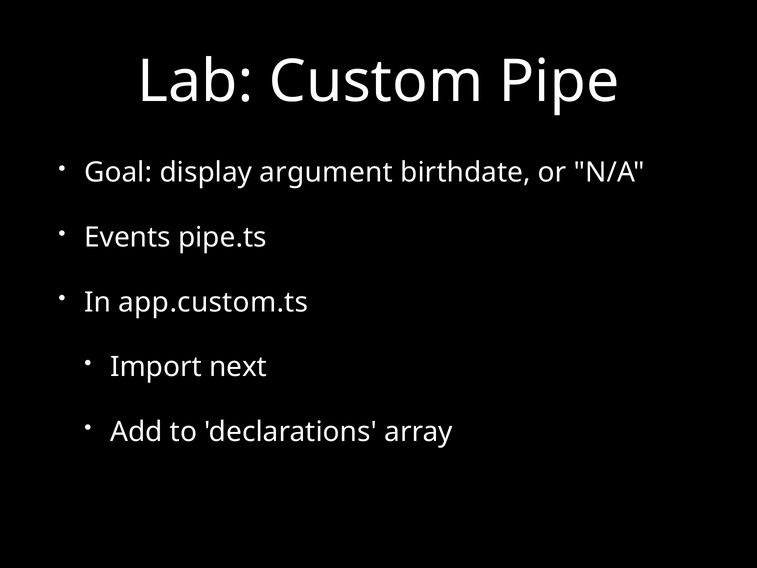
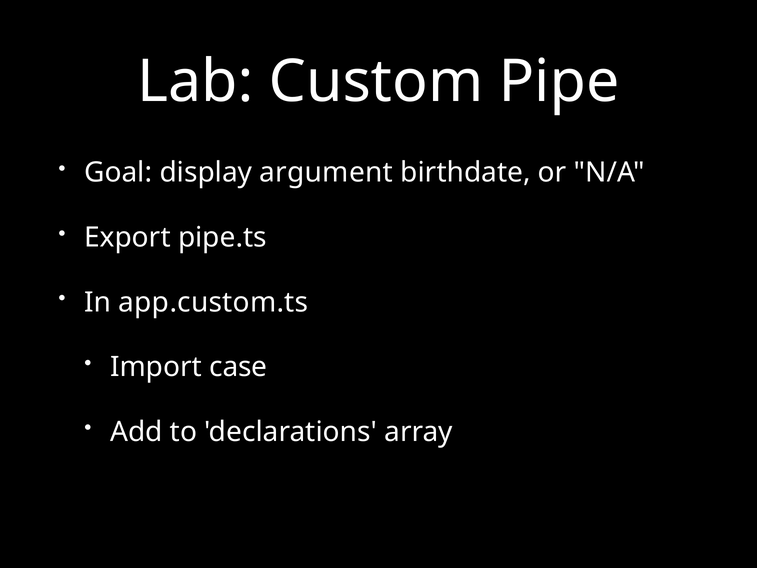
Events: Events -> Export
next: next -> case
